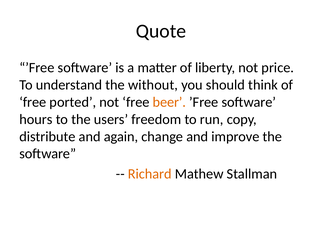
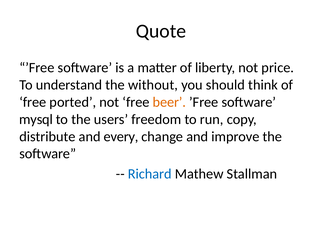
hours: hours -> mysql
again: again -> every
Richard colour: orange -> blue
